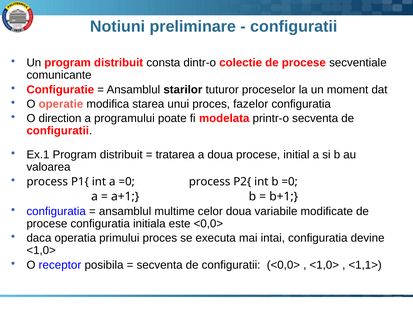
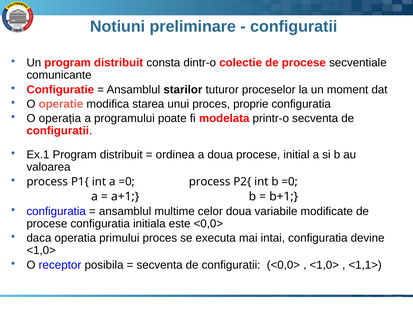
fazelor: fazelor -> proprie
direction: direction -> operația
tratarea: tratarea -> ordinea
